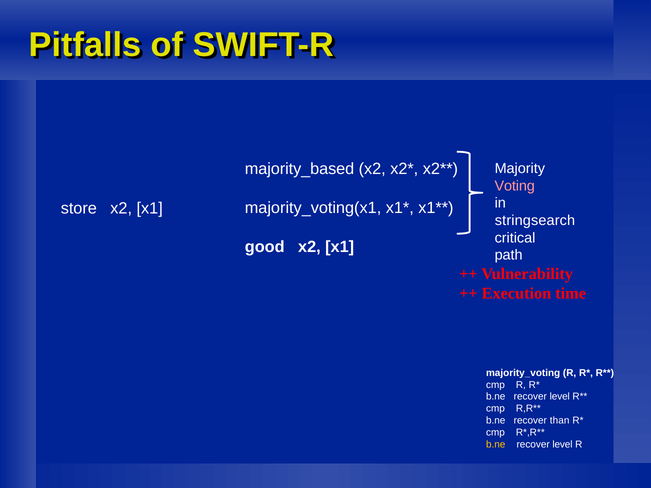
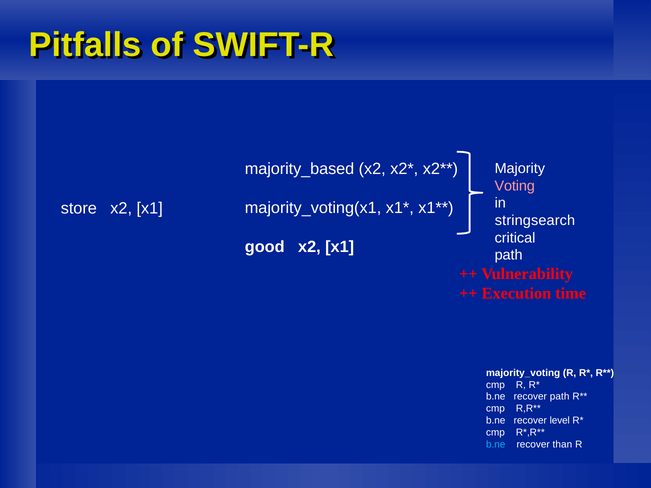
level at (560, 397): level -> path
than: than -> level
b.ne at (496, 445) colour: yellow -> light blue
level at (562, 445): level -> than
